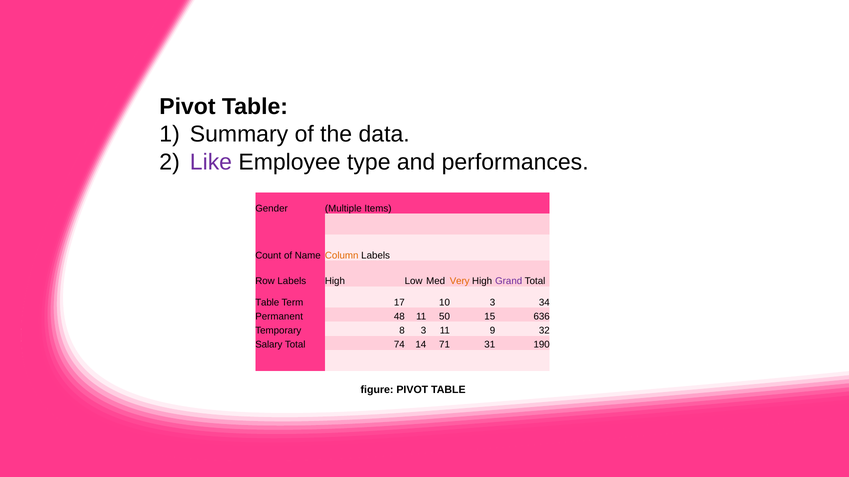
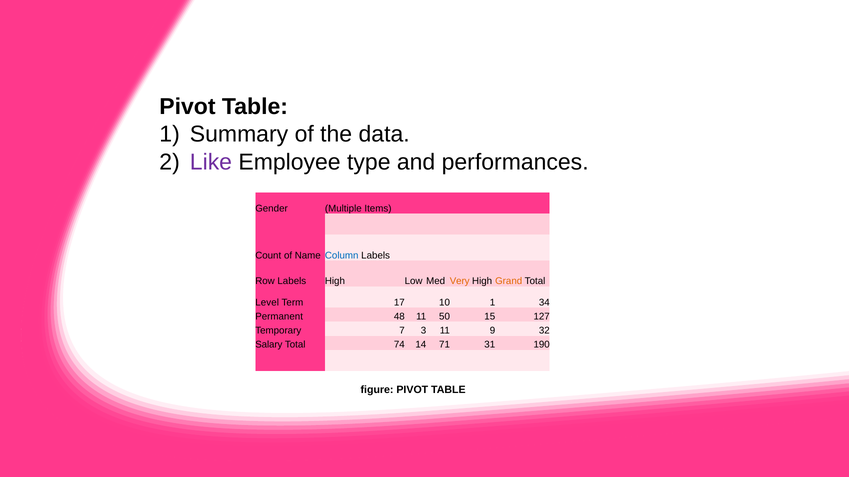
Column colour: orange -> blue
Grand colour: purple -> orange
Table at (267, 303): Table -> Level
10 3: 3 -> 1
636: 636 -> 127
8: 8 -> 7
